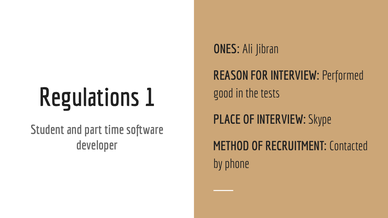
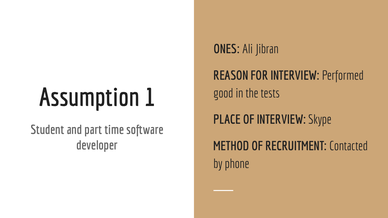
Regulations: Regulations -> Assumption
